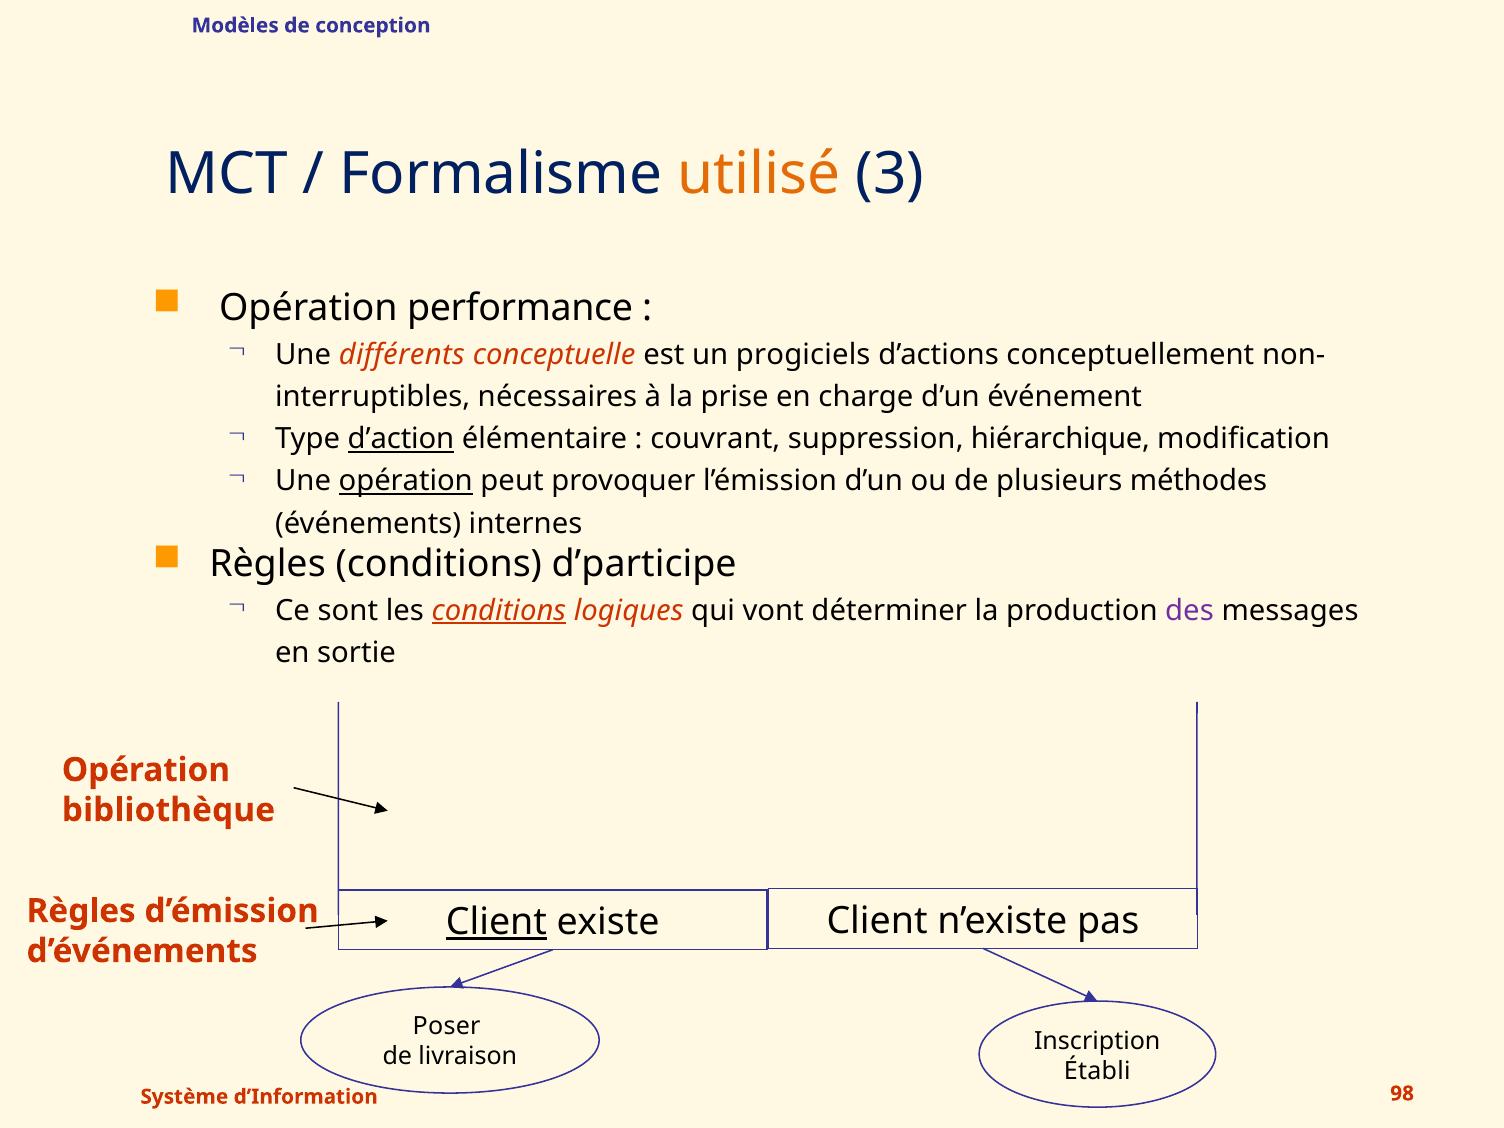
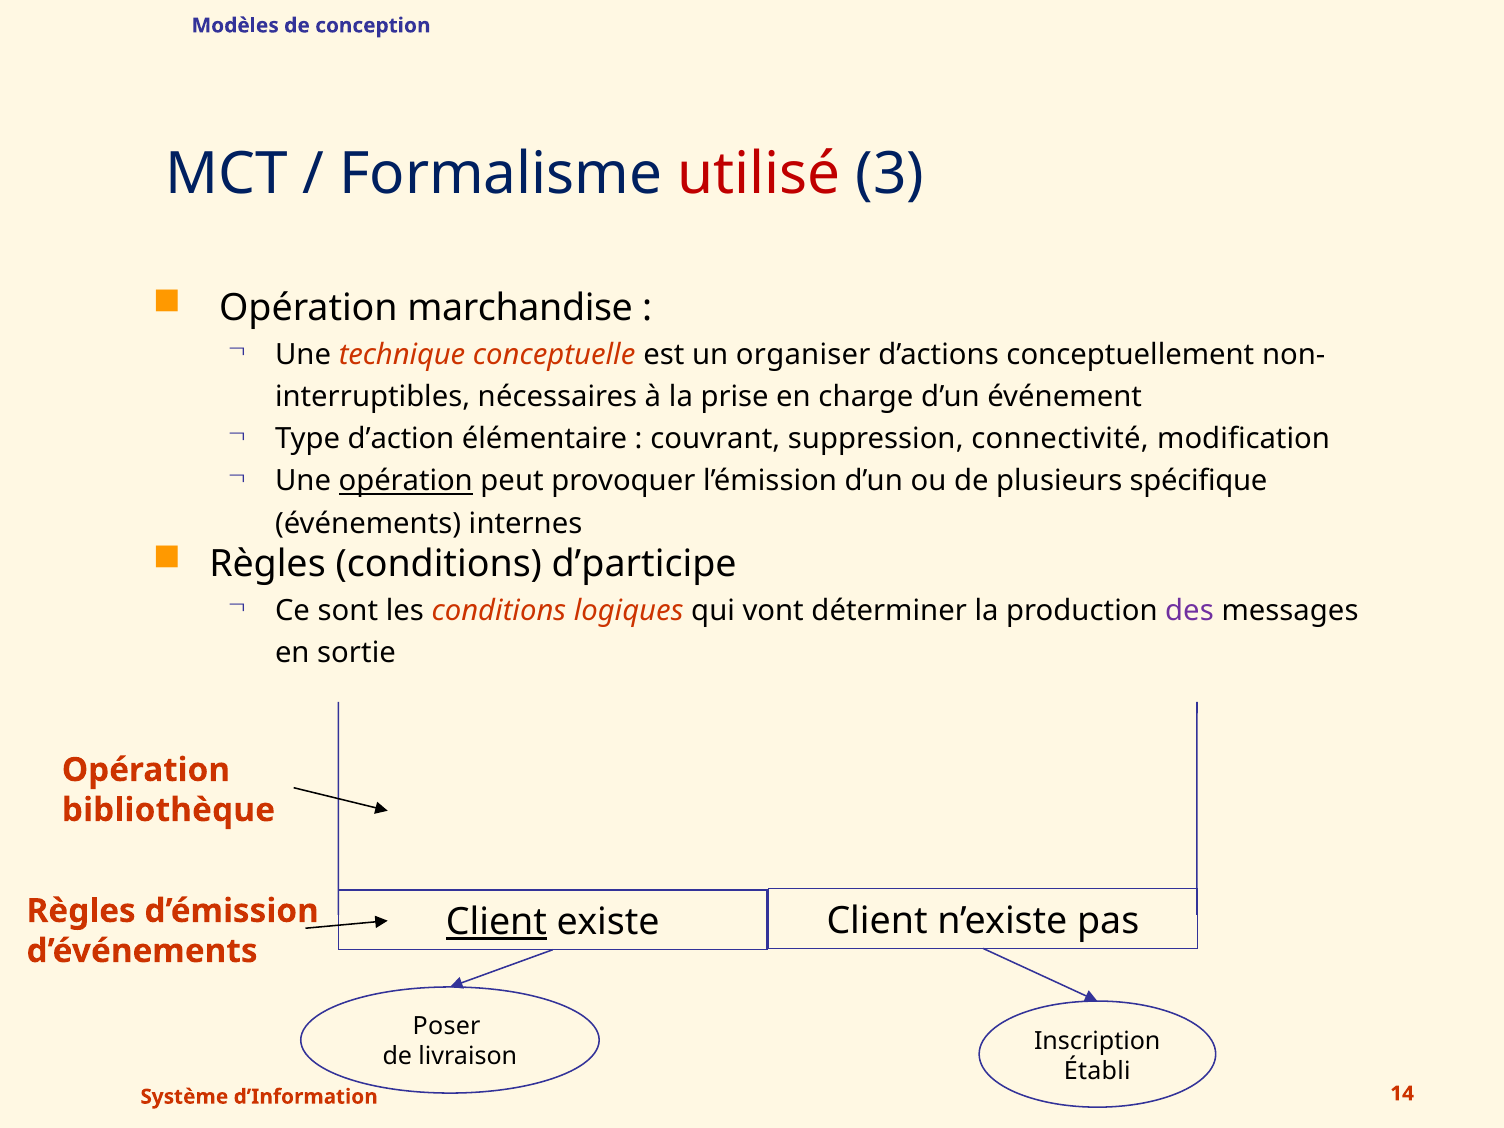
utilisé colour: orange -> red
performance: performance -> marchandise
différents: différents -> technique
progiciels: progiciels -> organiser
d’action underline: present -> none
hiérarchique: hiérarchique -> connectivité
méthodes: méthodes -> spécifique
conditions at (499, 611) underline: present -> none
98: 98 -> 14
